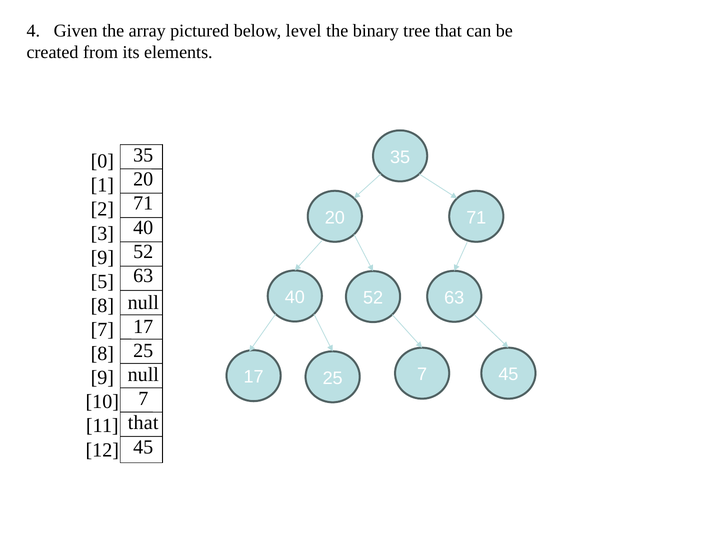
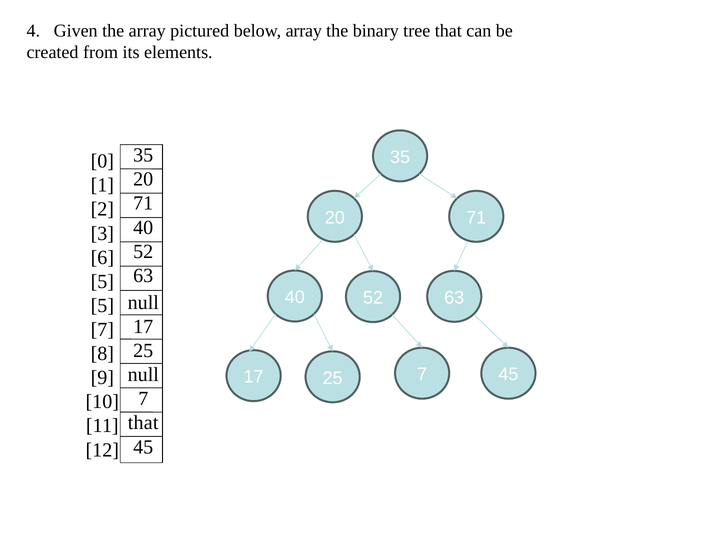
below level: level -> array
9 at (102, 258): 9 -> 6
8 at (102, 306): 8 -> 5
